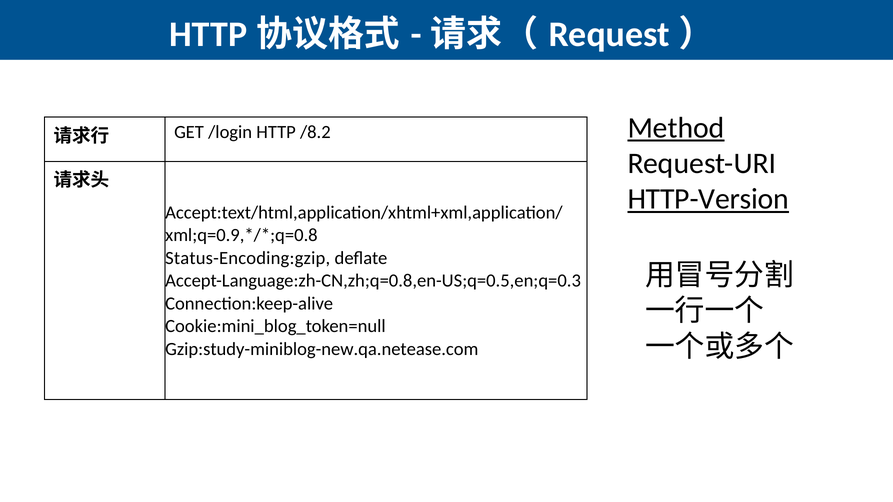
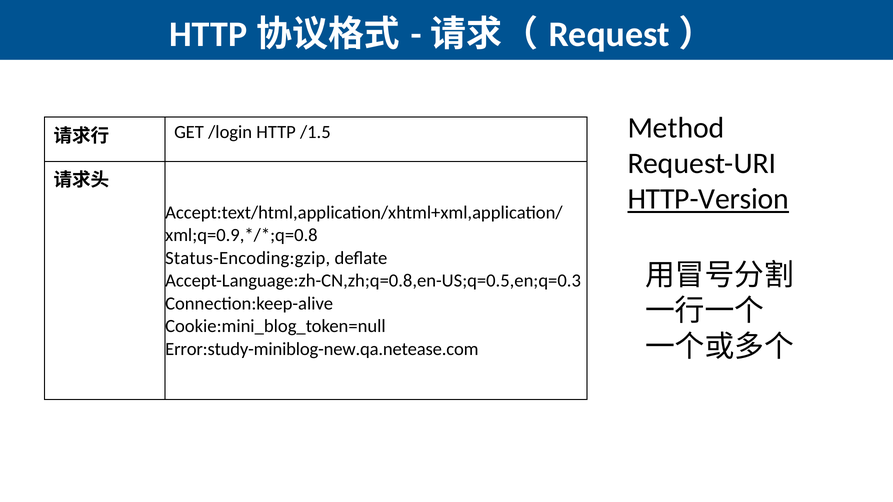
Method underline: present -> none
/8.2: /8.2 -> /1.5
Gzip:study-miniblog-new.qa.netease.com: Gzip:study-miniblog-new.qa.netease.com -> Error:study-miniblog-new.qa.netease.com
